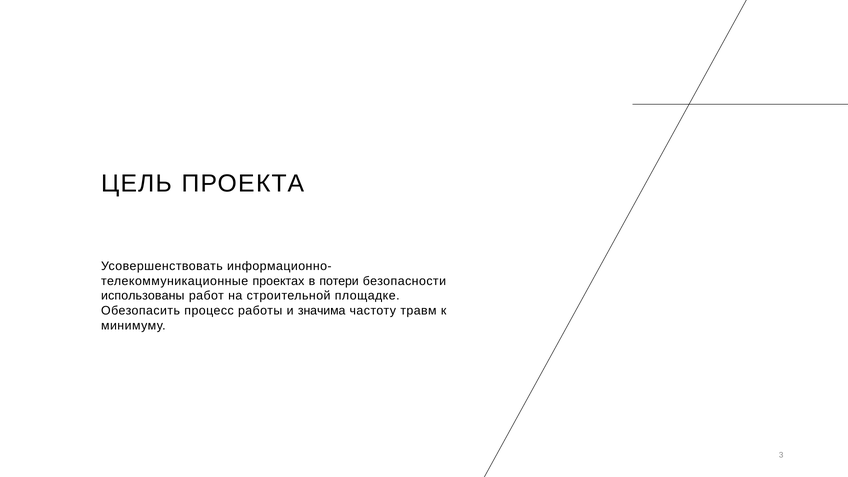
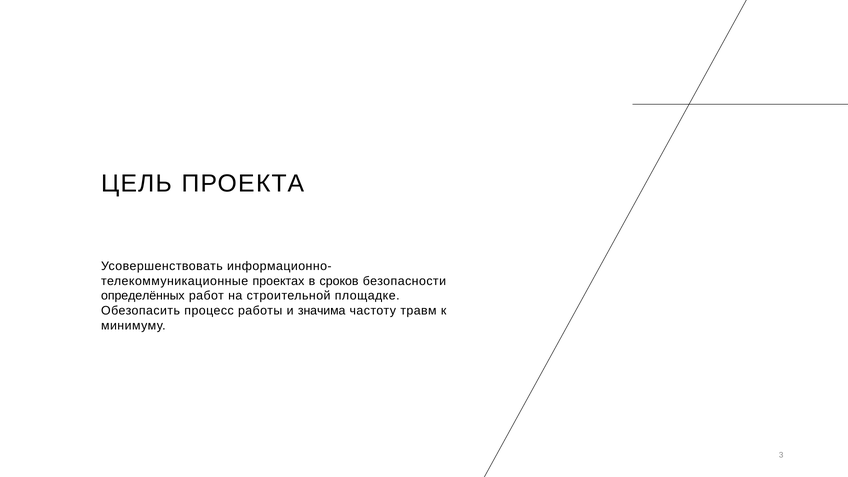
потери: потери -> сроков
использованы: использованы -> определённых
